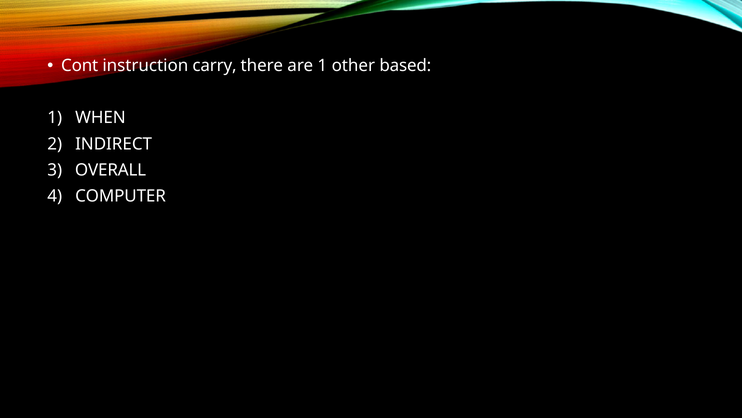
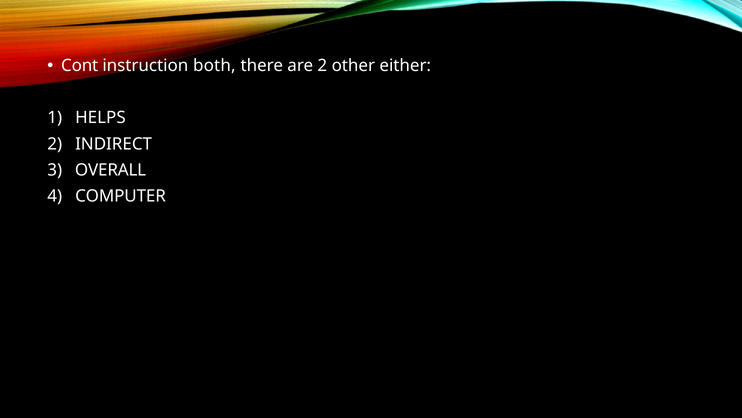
carry: carry -> both
are 1: 1 -> 2
based: based -> either
WHEN: WHEN -> HELPS
